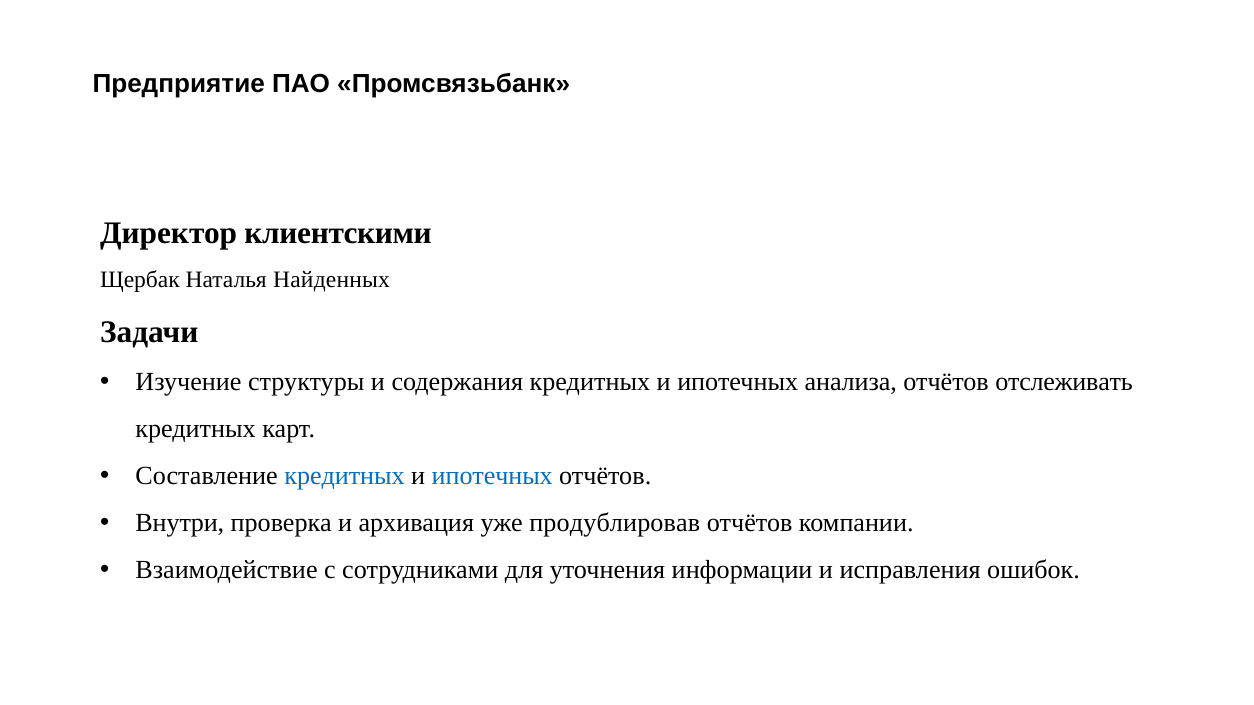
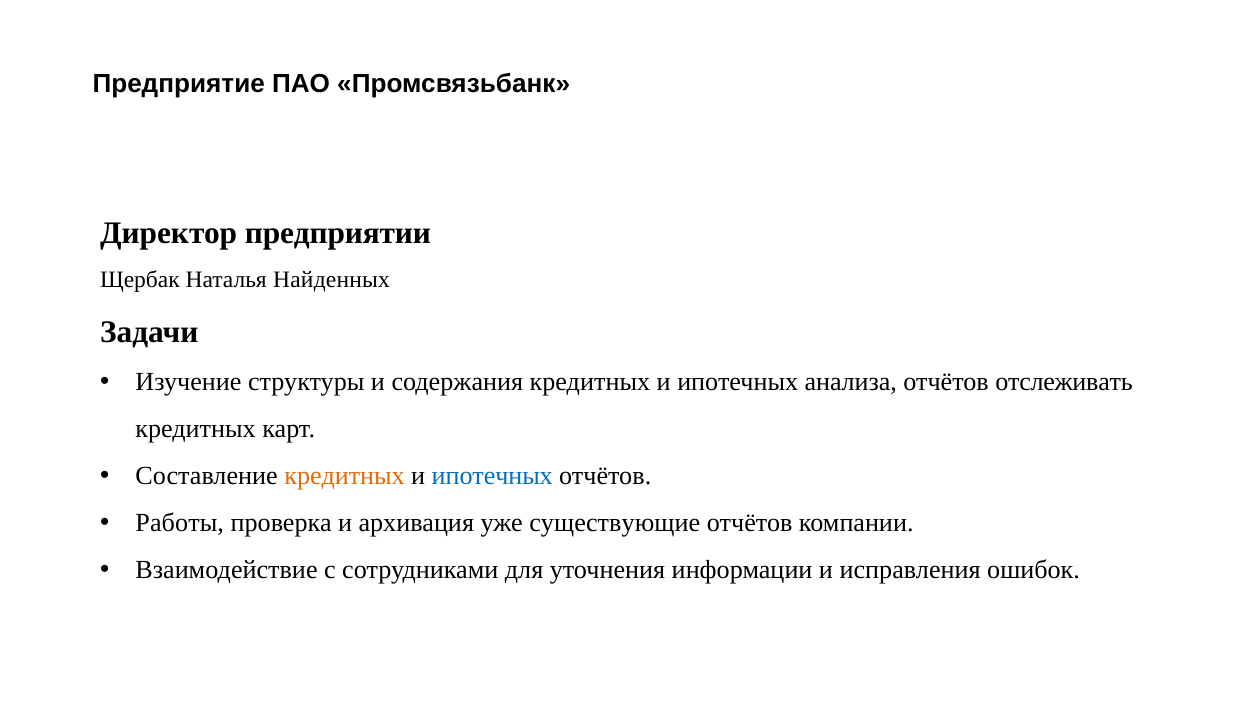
клиентскими: клиентскими -> предприятии
кредитных at (345, 476) colour: blue -> orange
Внутри: Внутри -> Работы
продублировав: продублировав -> существующие
